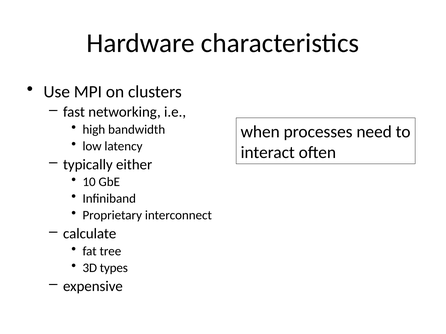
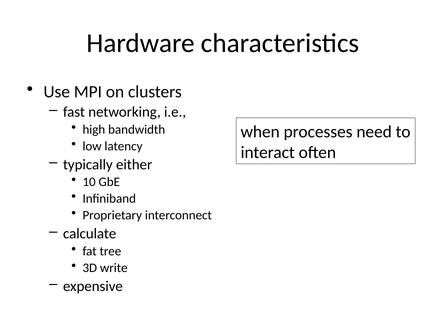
types: types -> write
